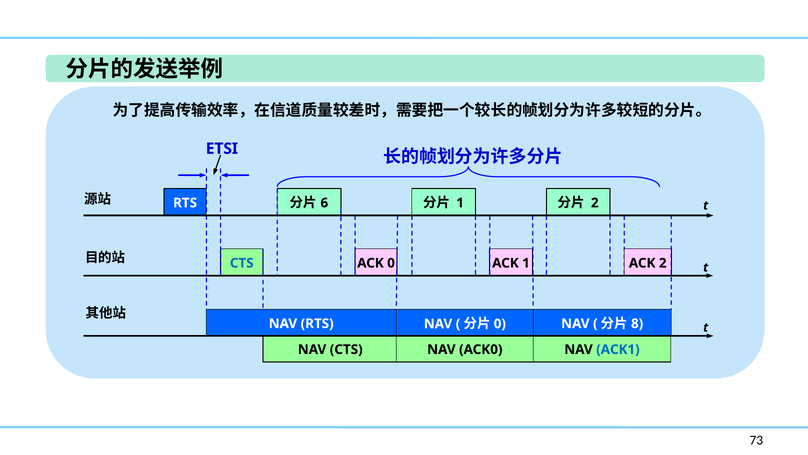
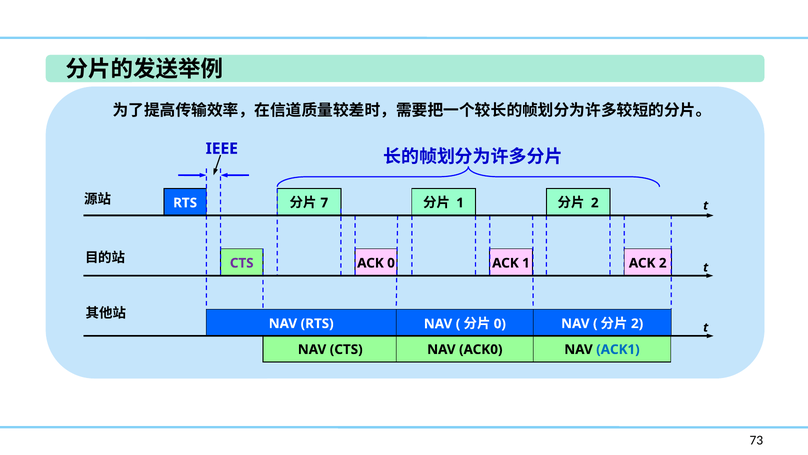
ETSI: ETSI -> IEEE
6: 6 -> 7
CTS at (242, 263) colour: blue -> purple
8 at (637, 323): 8 -> 2
